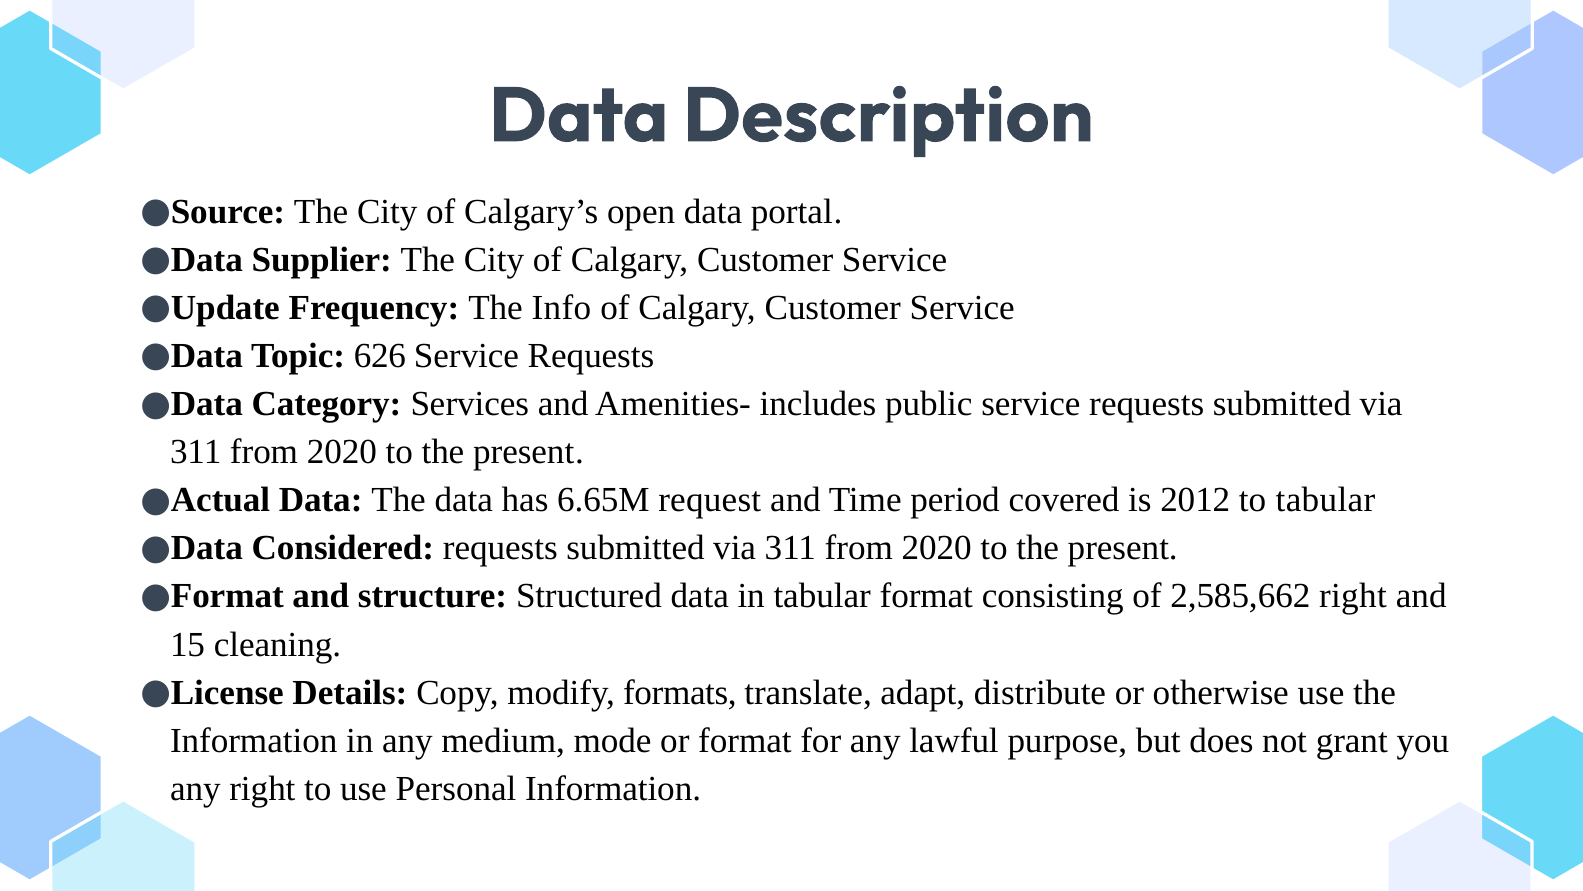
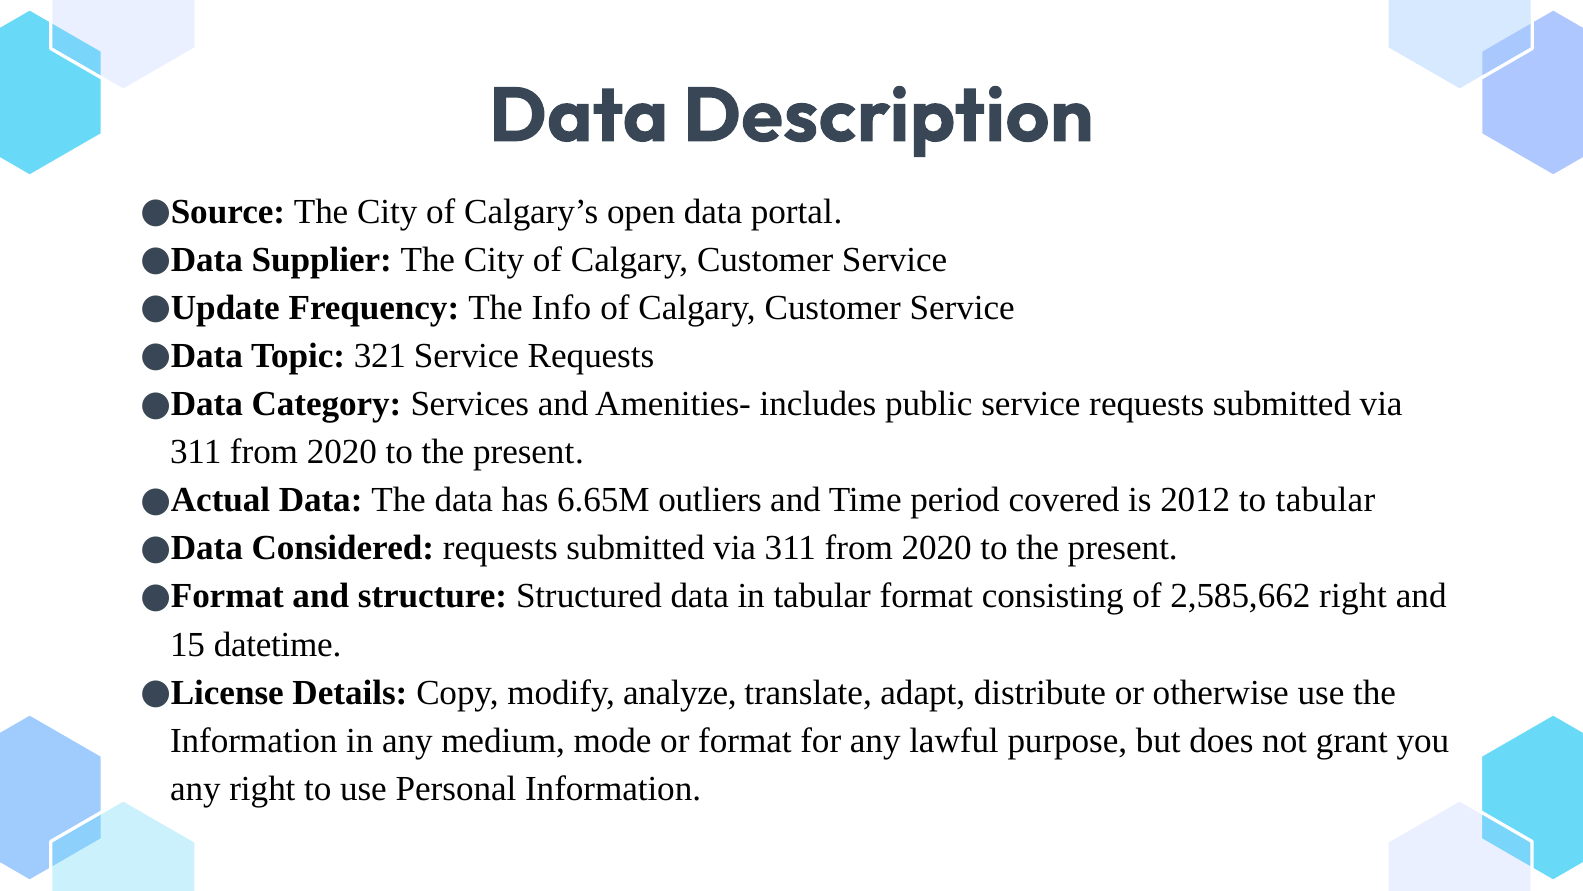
626: 626 -> 321
request: request -> outliers
cleaning: cleaning -> datetime
formats: formats -> analyze
